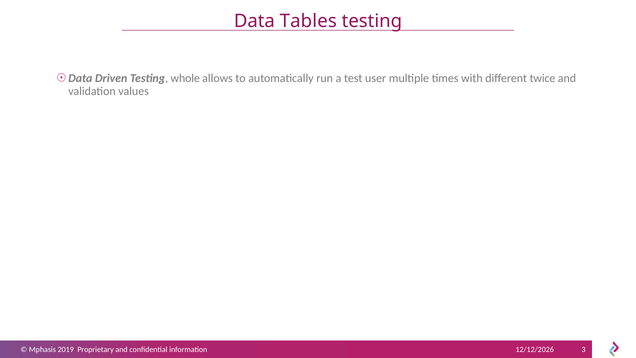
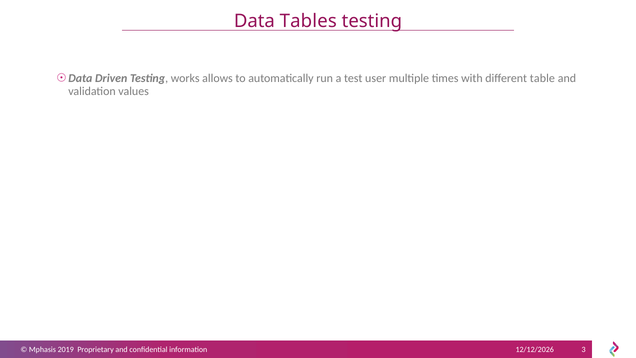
whole: whole -> works
twice: twice -> table
